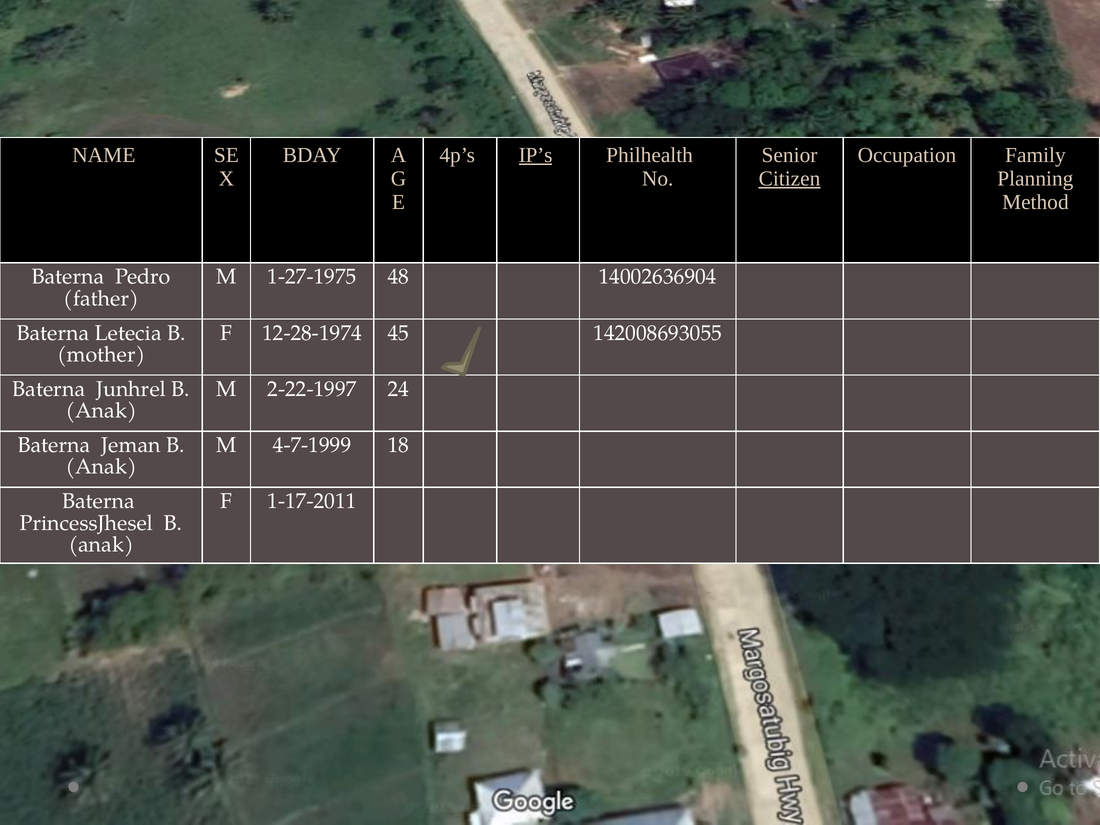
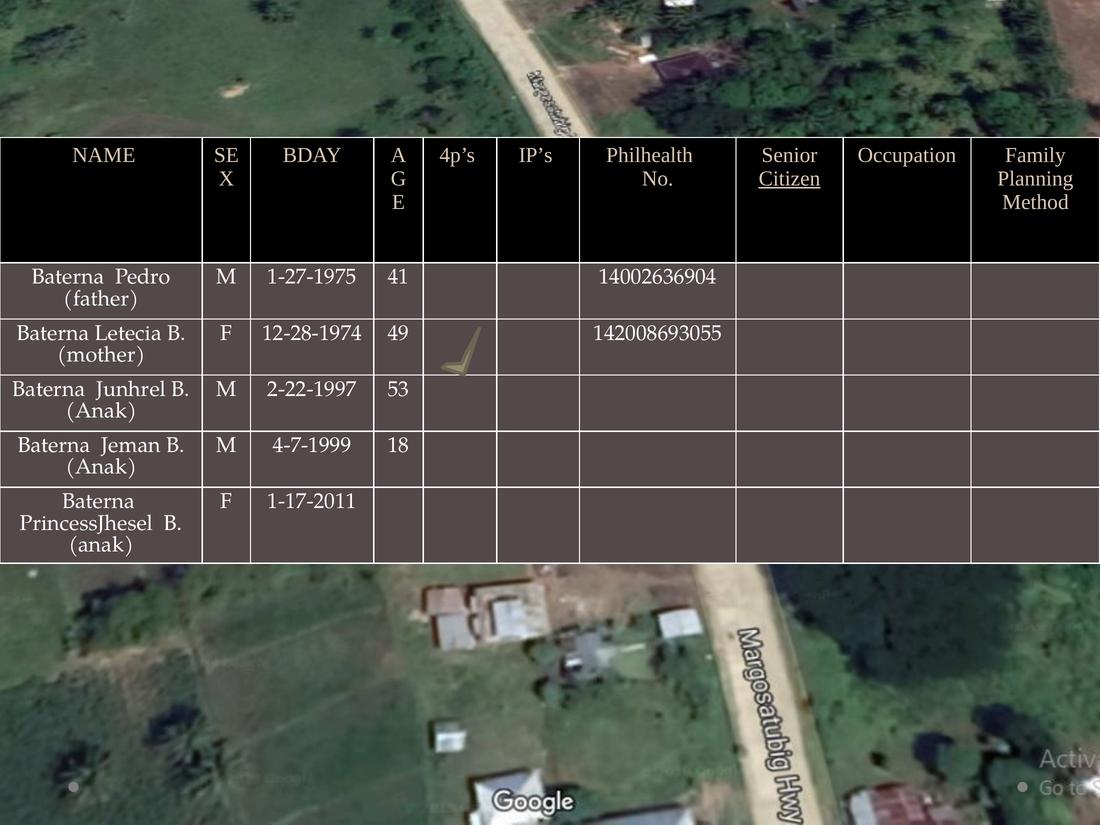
IP’s underline: present -> none
48: 48 -> 41
45: 45 -> 49
24: 24 -> 53
